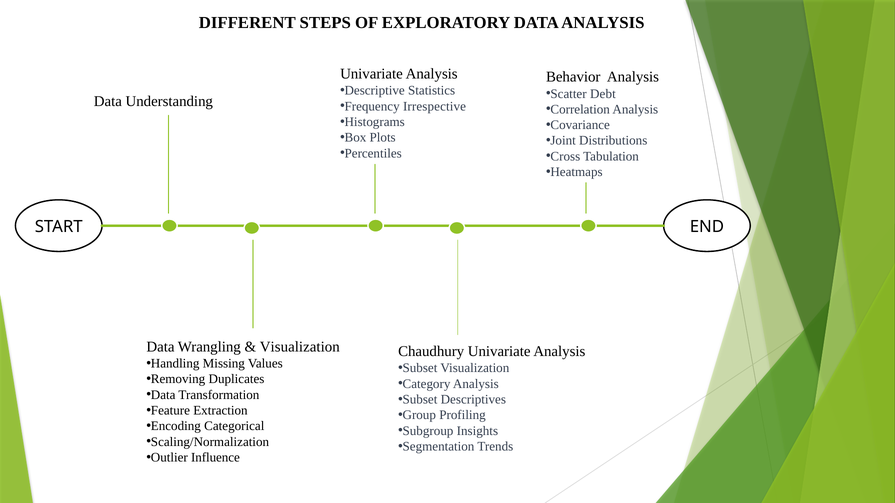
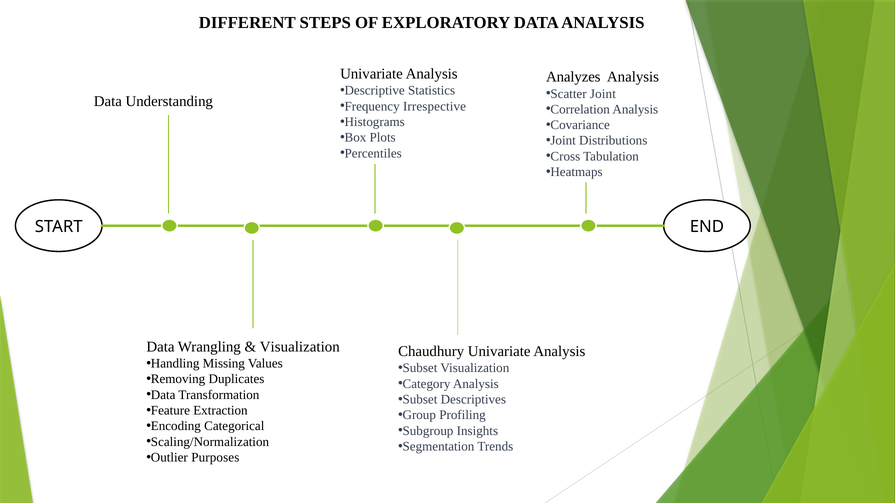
Behavior: Behavior -> Analyzes
Scatter Debt: Debt -> Joint
Influence: Influence -> Purposes
